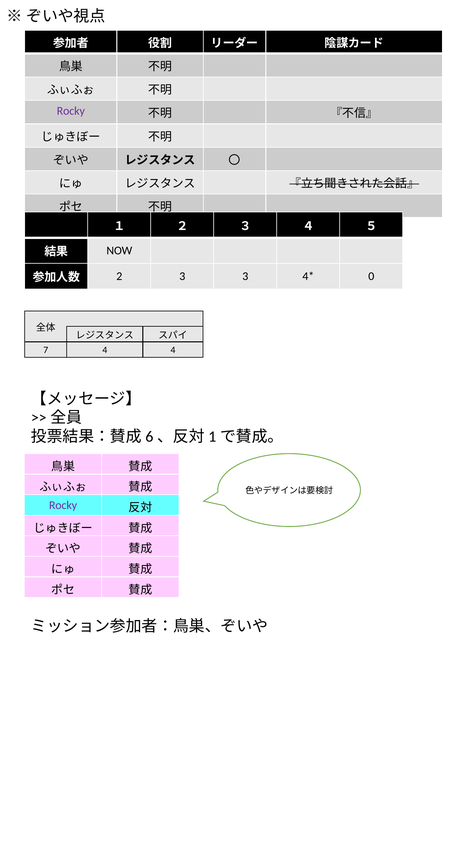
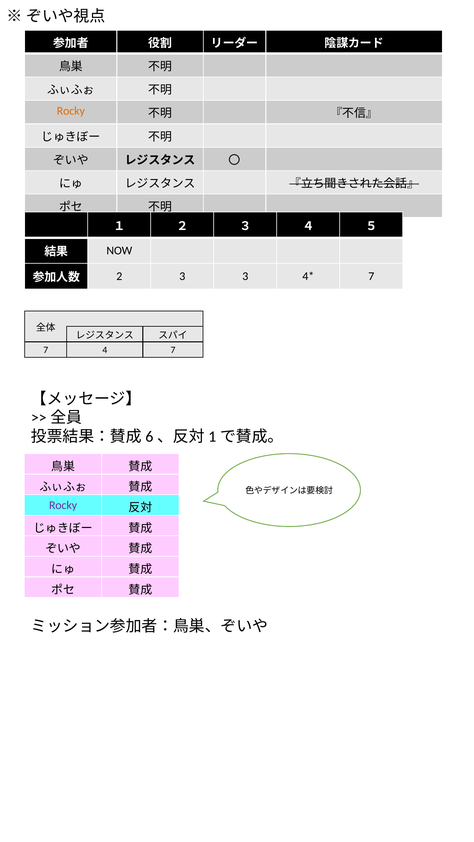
Rocky at (71, 111) colour: purple -> orange
0 at (371, 276): 0 -> 7
4 4: 4 -> 7
